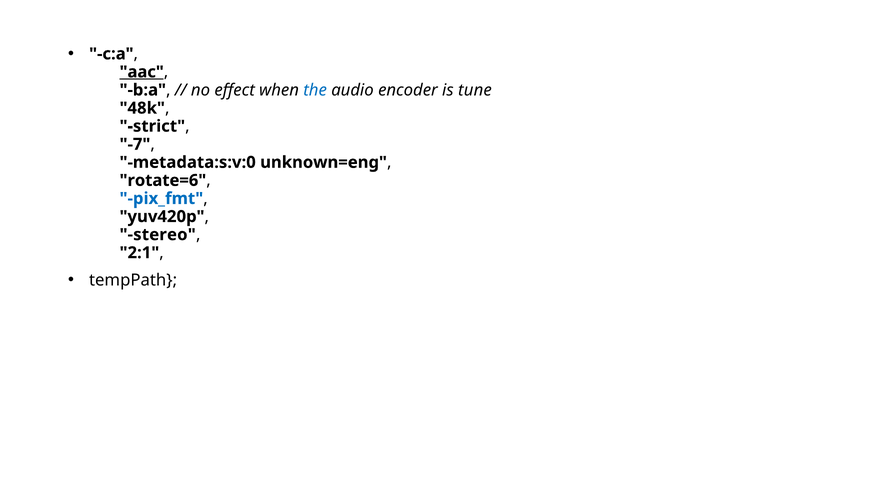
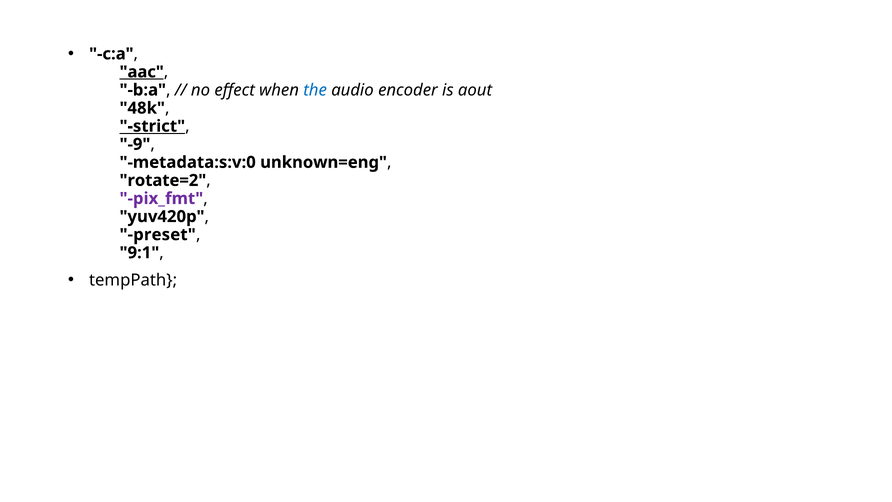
tune: tune -> aout
strict underline: none -> present
-7: -7 -> -9
rotate=6: rotate=6 -> rotate=2
pix_fmt colour: blue -> purple
stereo: stereo -> preset
2:1: 2:1 -> 9:1
